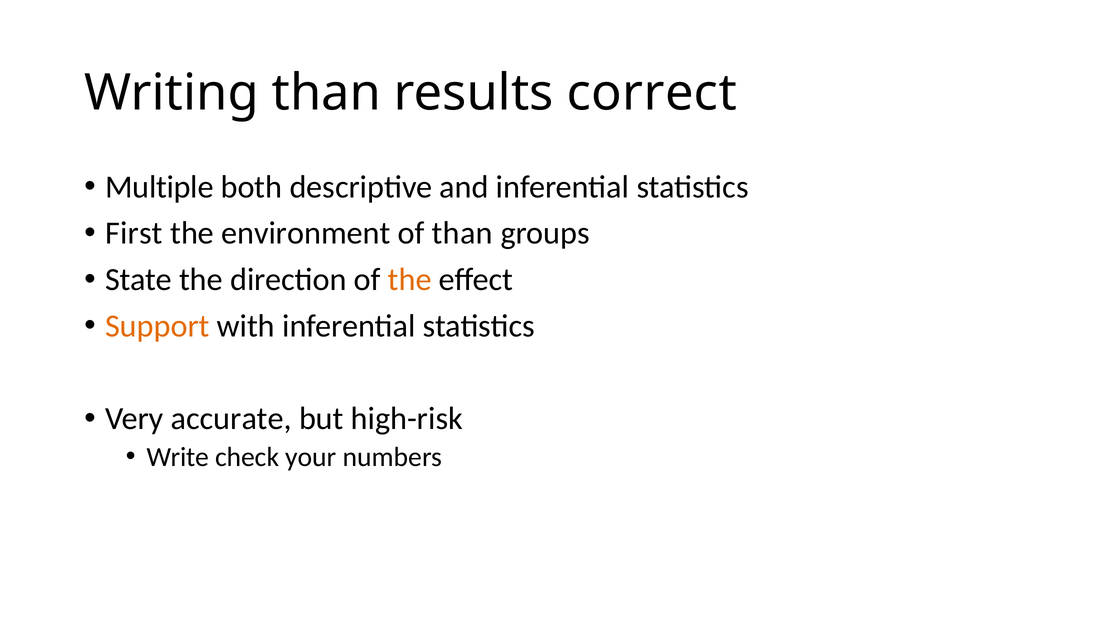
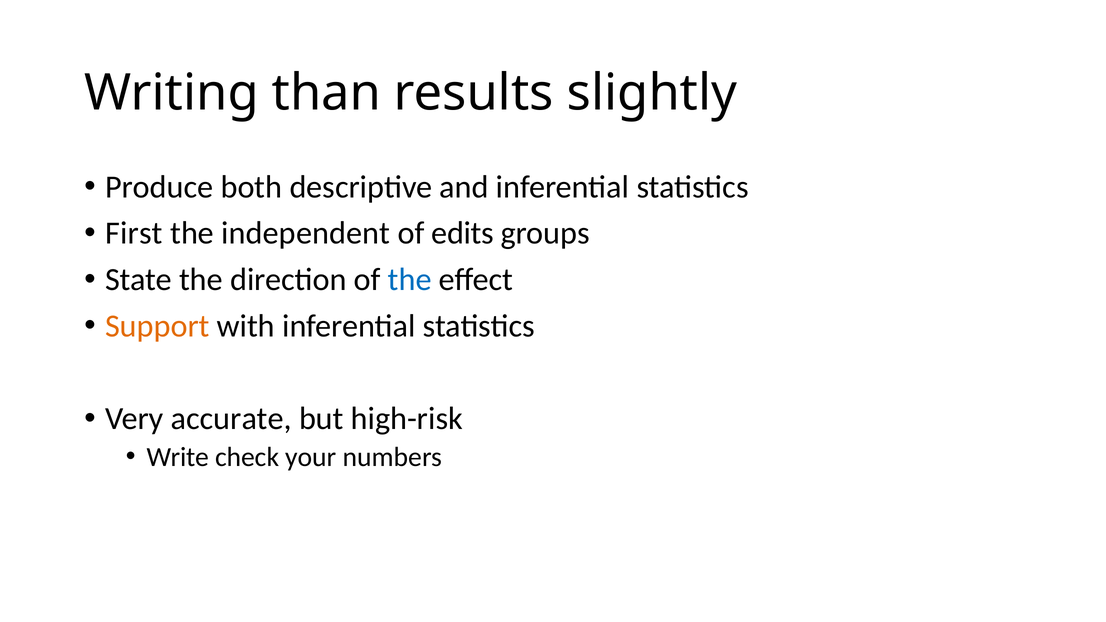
correct: correct -> slightly
Multiple: Multiple -> Produce
environment: environment -> independent
of than: than -> edits
the at (410, 280) colour: orange -> blue
